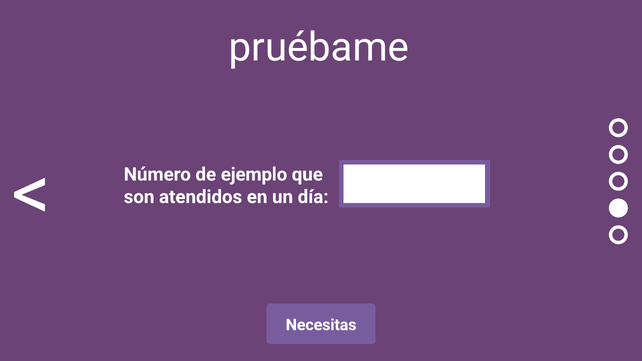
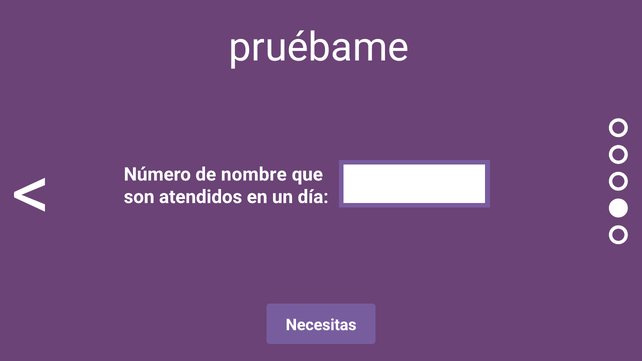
ejemplo: ejemplo -> nombre
